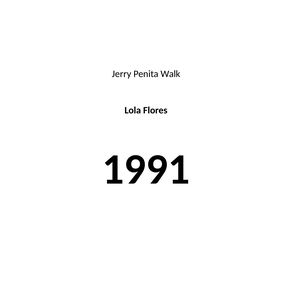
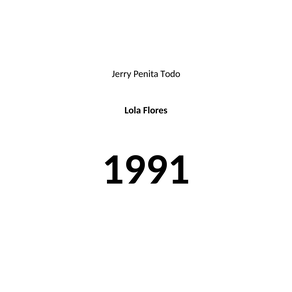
Walk: Walk -> Todo
